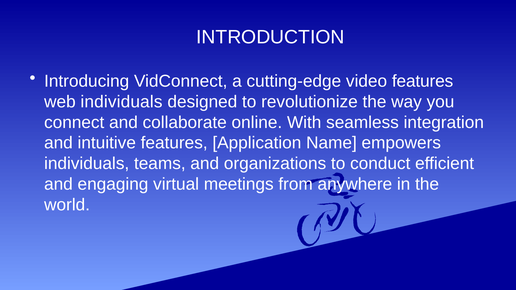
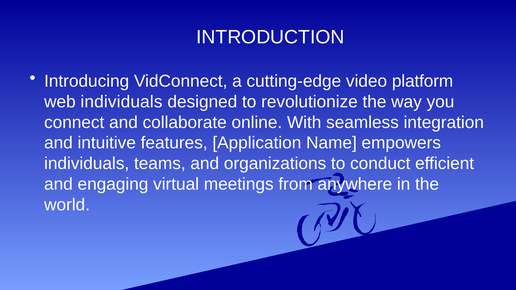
video features: features -> platform
